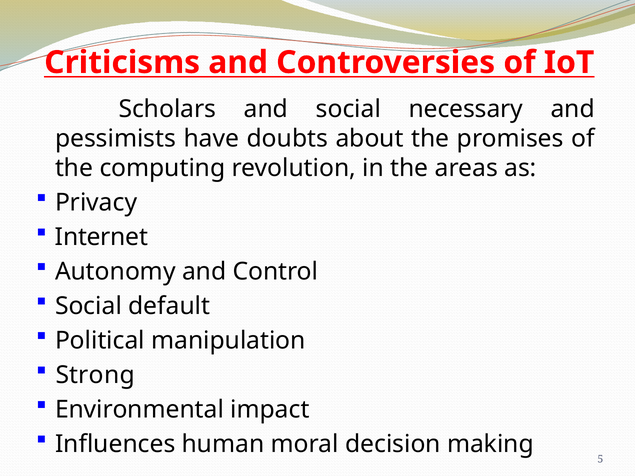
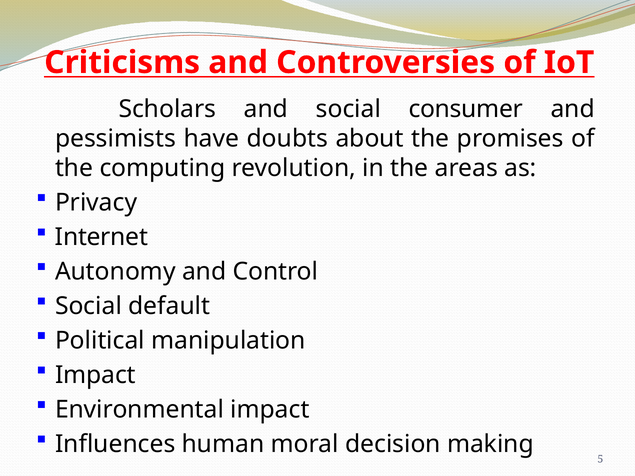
necessary: necessary -> consumer
Strong at (95, 375): Strong -> Impact
